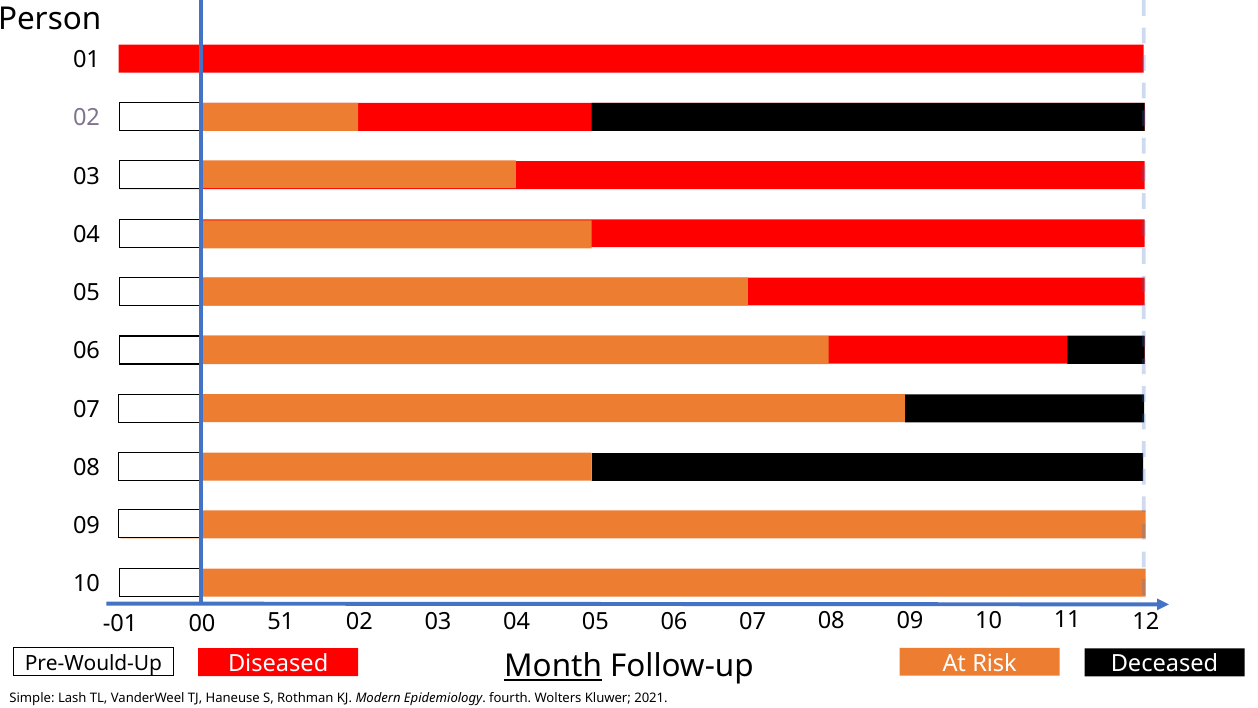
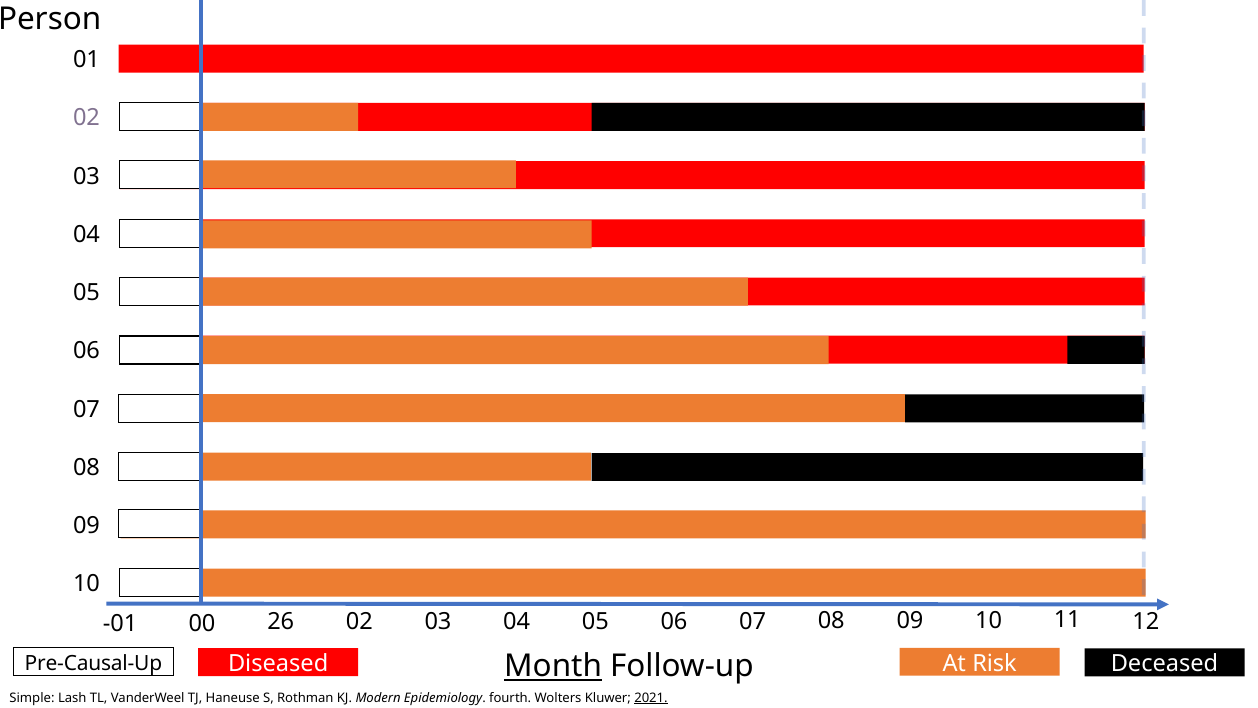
51: 51 -> 26
Pre-Would-Up: Pre-Would-Up -> Pre-Causal-Up
2021 underline: none -> present
